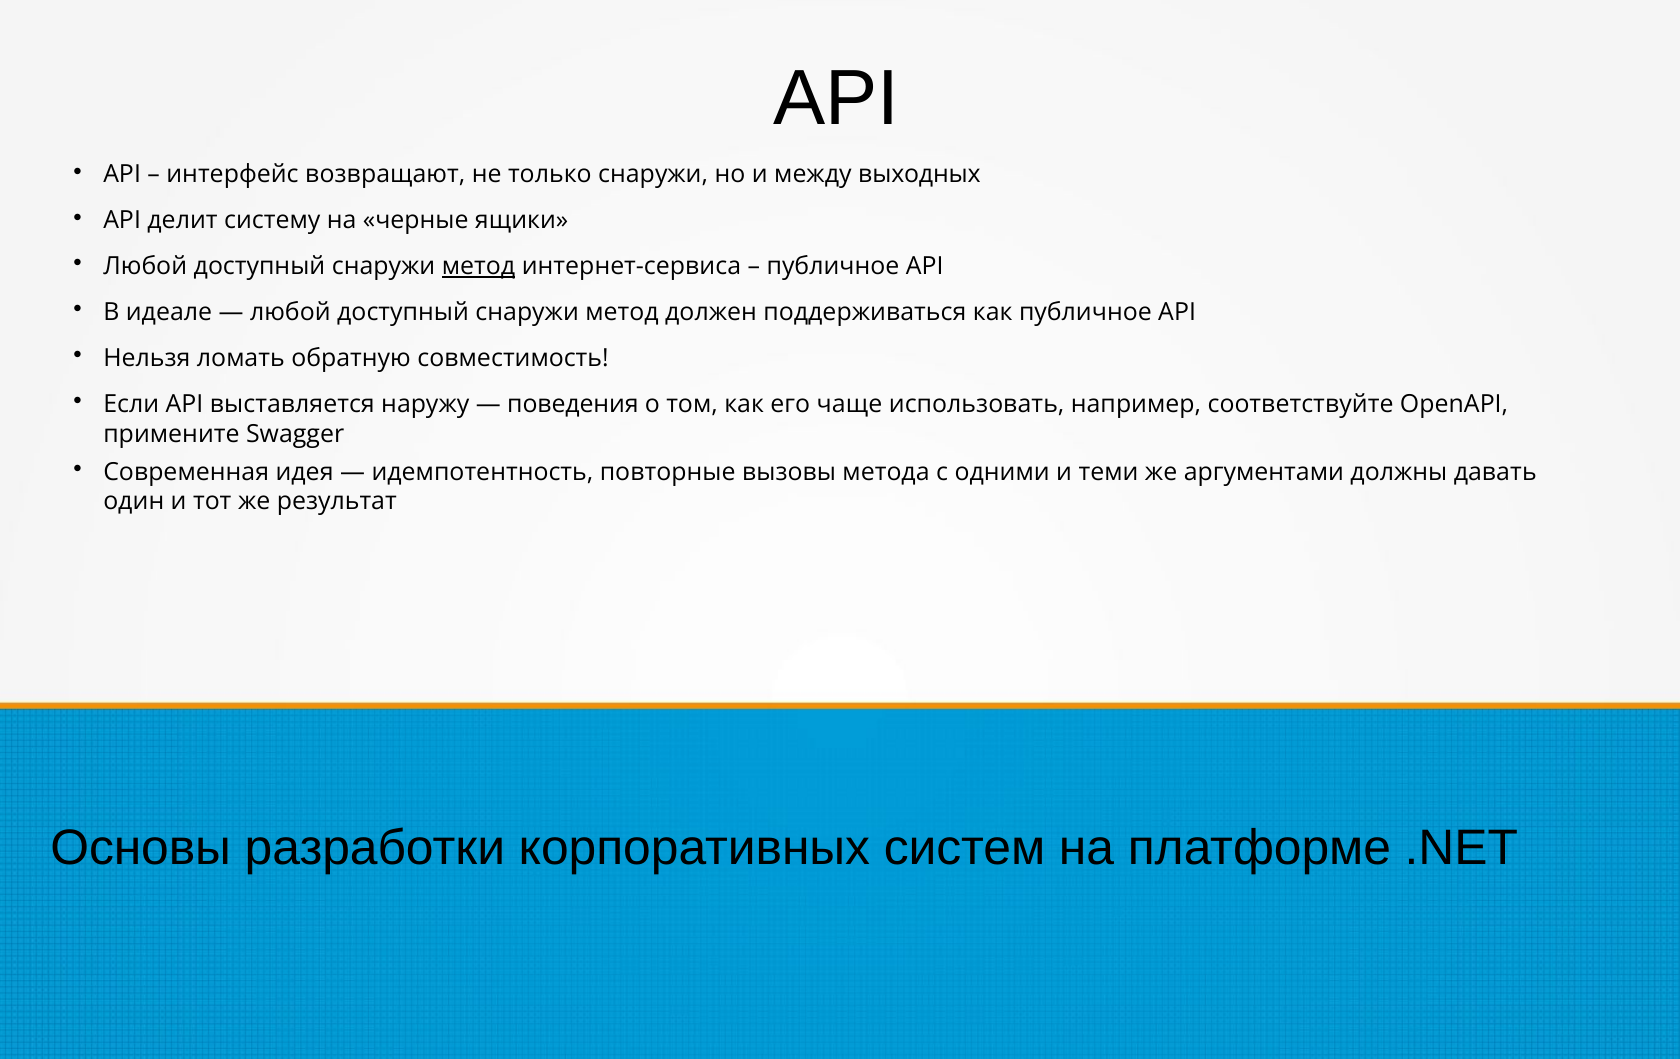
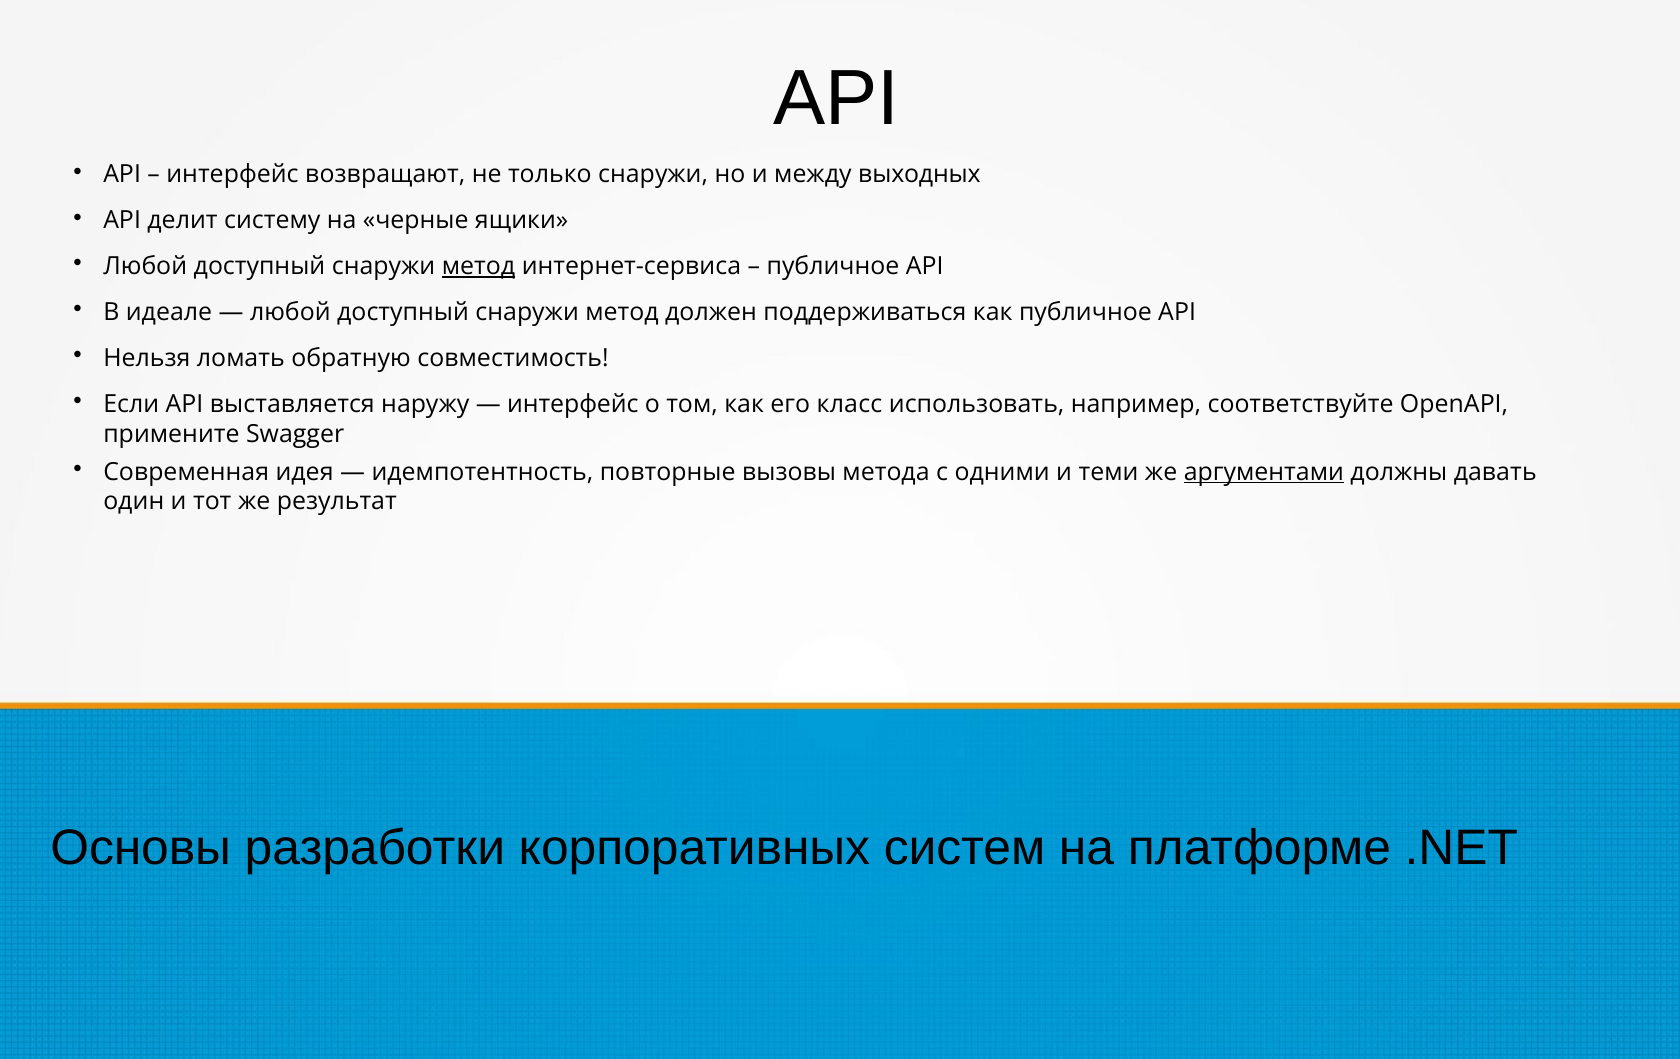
поведения at (573, 404): поведения -> интерфейс
чаще: чаще -> класс
аргументами underline: none -> present
